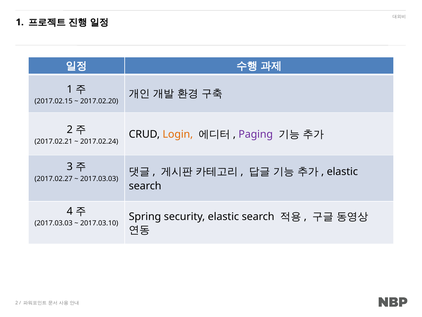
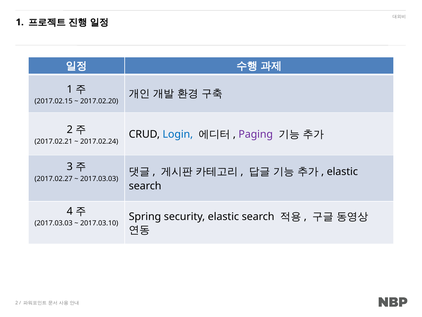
Login colour: orange -> blue
